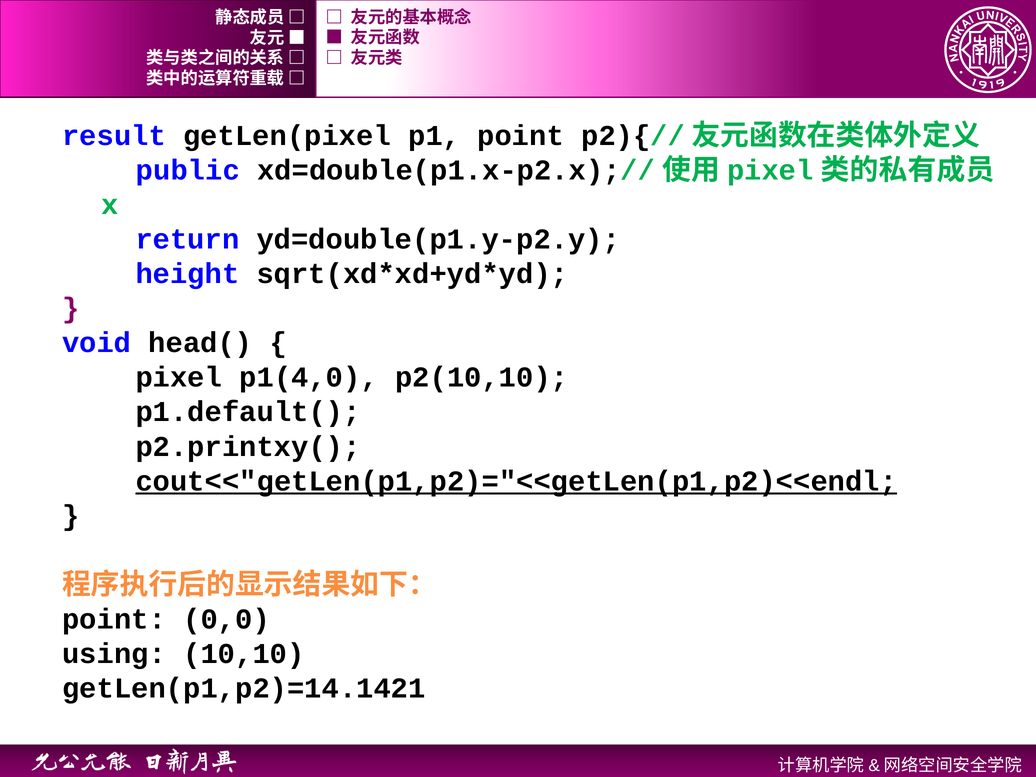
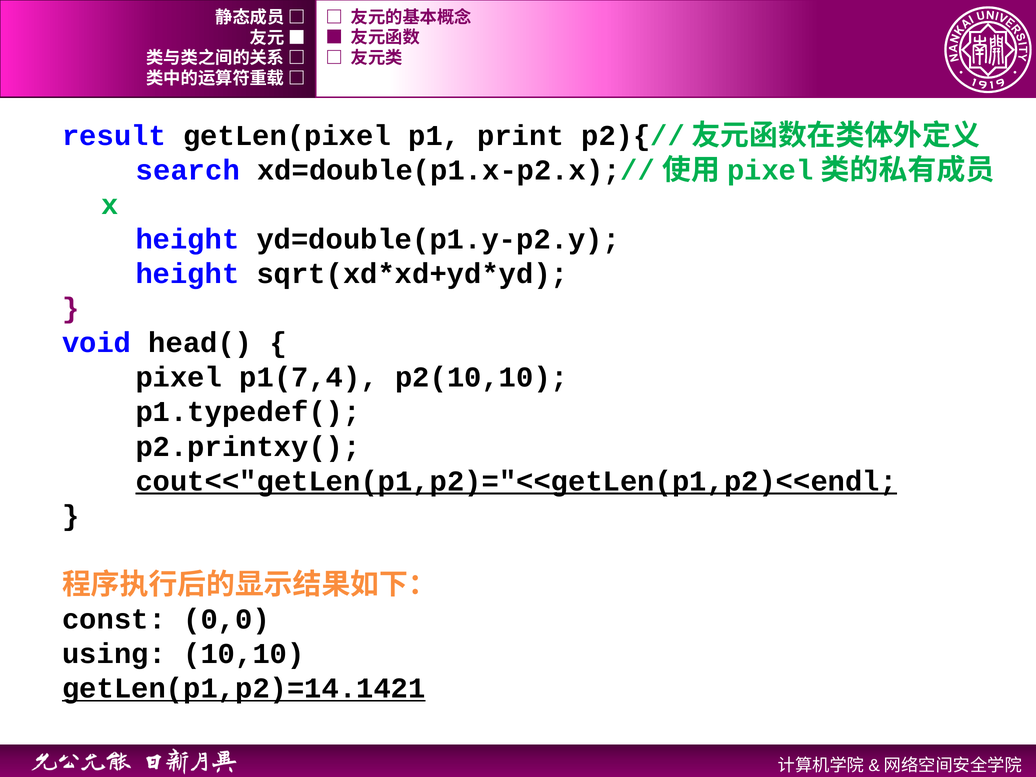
p1 point: point -> print
public: public -> search
return at (187, 239): return -> height
p1(4,0: p1(4,0 -> p1(7,4
p1.default(: p1.default( -> p1.typedef(
point at (114, 619): point -> const
getLen(p1,p2)=14.1421 underline: none -> present
